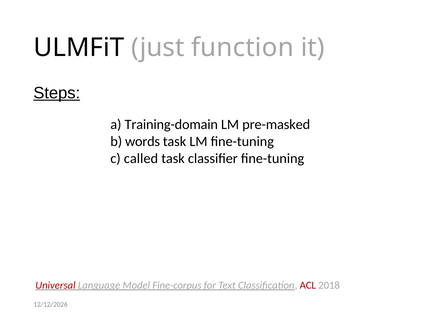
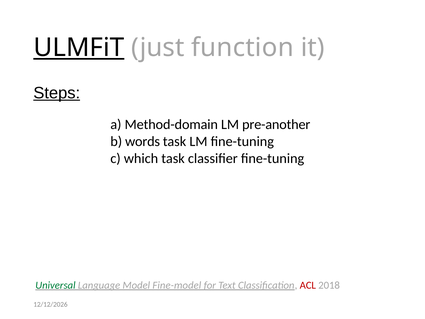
ULMFiT underline: none -> present
Training-domain: Training-domain -> Method-domain
pre-masked: pre-masked -> pre-another
called: called -> which
Universal colour: red -> green
Fine-corpus: Fine-corpus -> Fine-model
